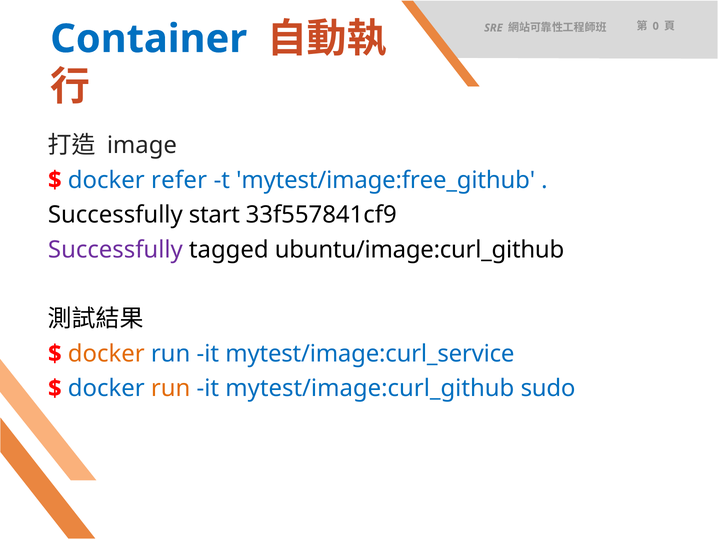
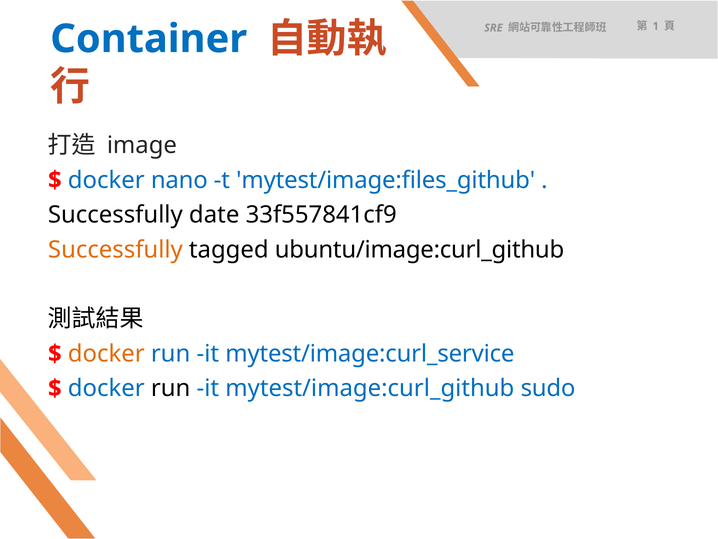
0: 0 -> 1
refer: refer -> nano
mytest/image:free_github: mytest/image:free_github -> mytest/image:files_github
start: start -> date
Successfully at (115, 249) colour: purple -> orange
run at (171, 388) colour: orange -> black
